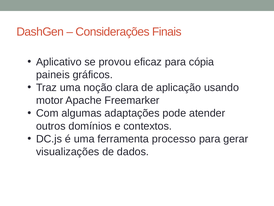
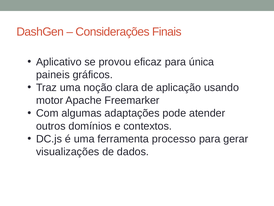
cópia: cópia -> única
